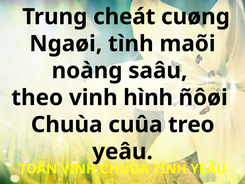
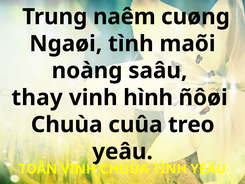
cheát: cheát -> naêm
theo: theo -> thay
